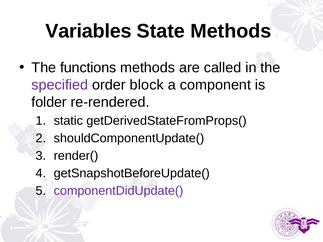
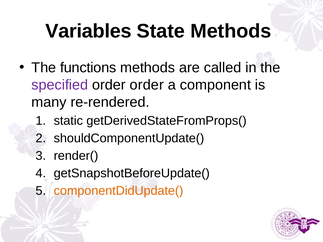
order block: block -> order
folder: folder -> many
componentDidUpdate( colour: purple -> orange
